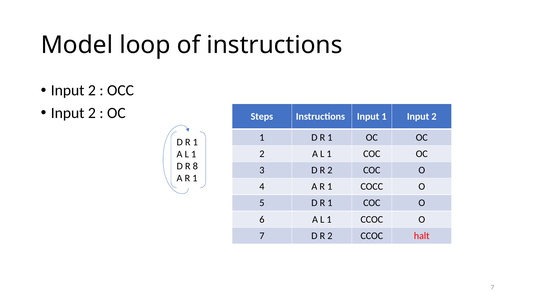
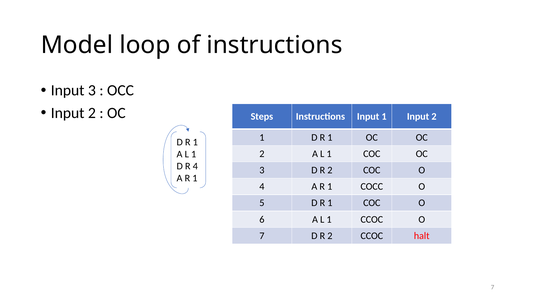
2 at (92, 90): 2 -> 3
R 8: 8 -> 4
